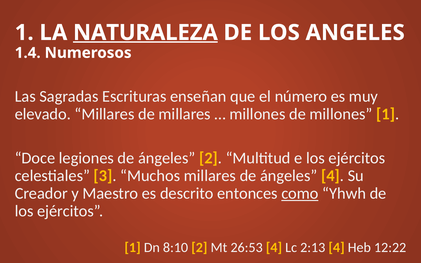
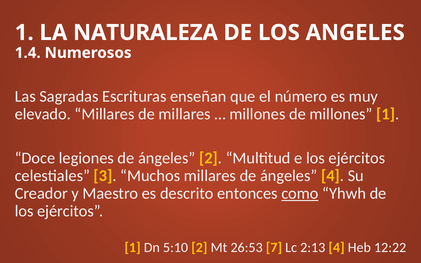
NATURALEZA underline: present -> none
8:10: 8:10 -> 5:10
26:53 4: 4 -> 7
